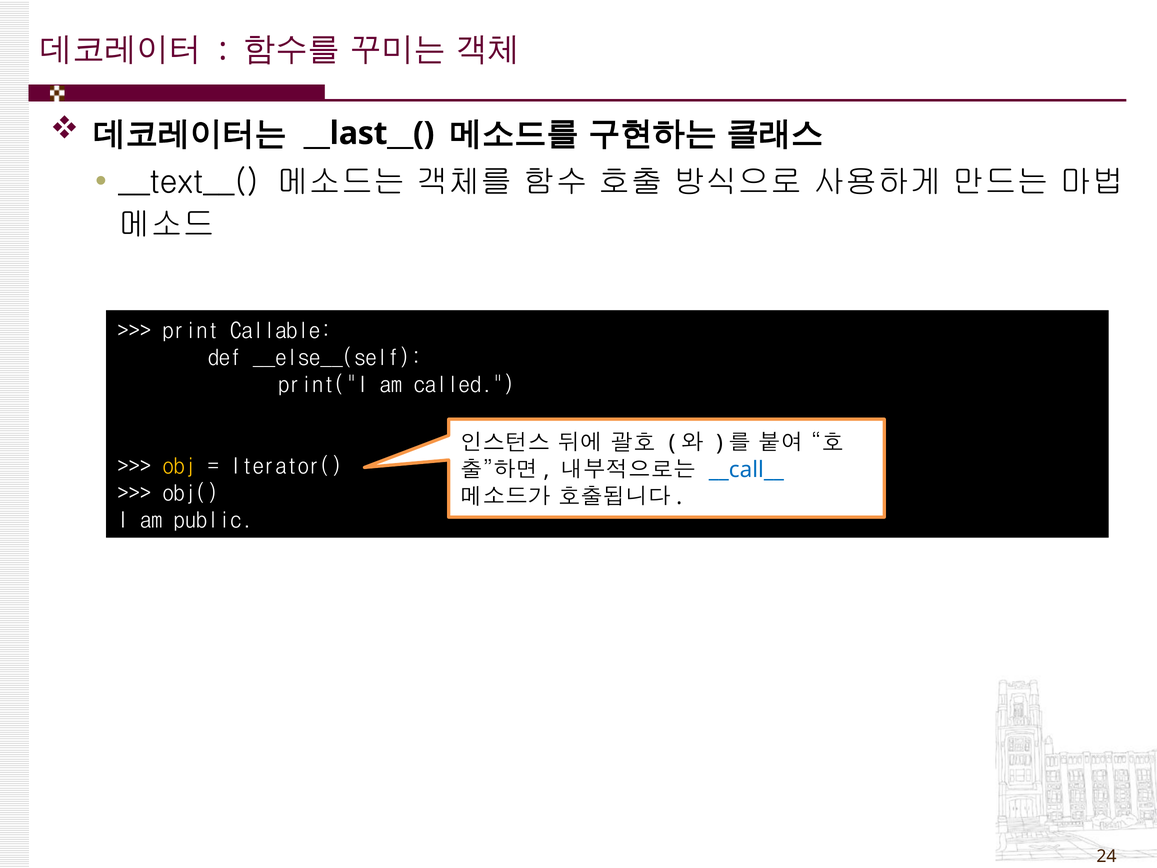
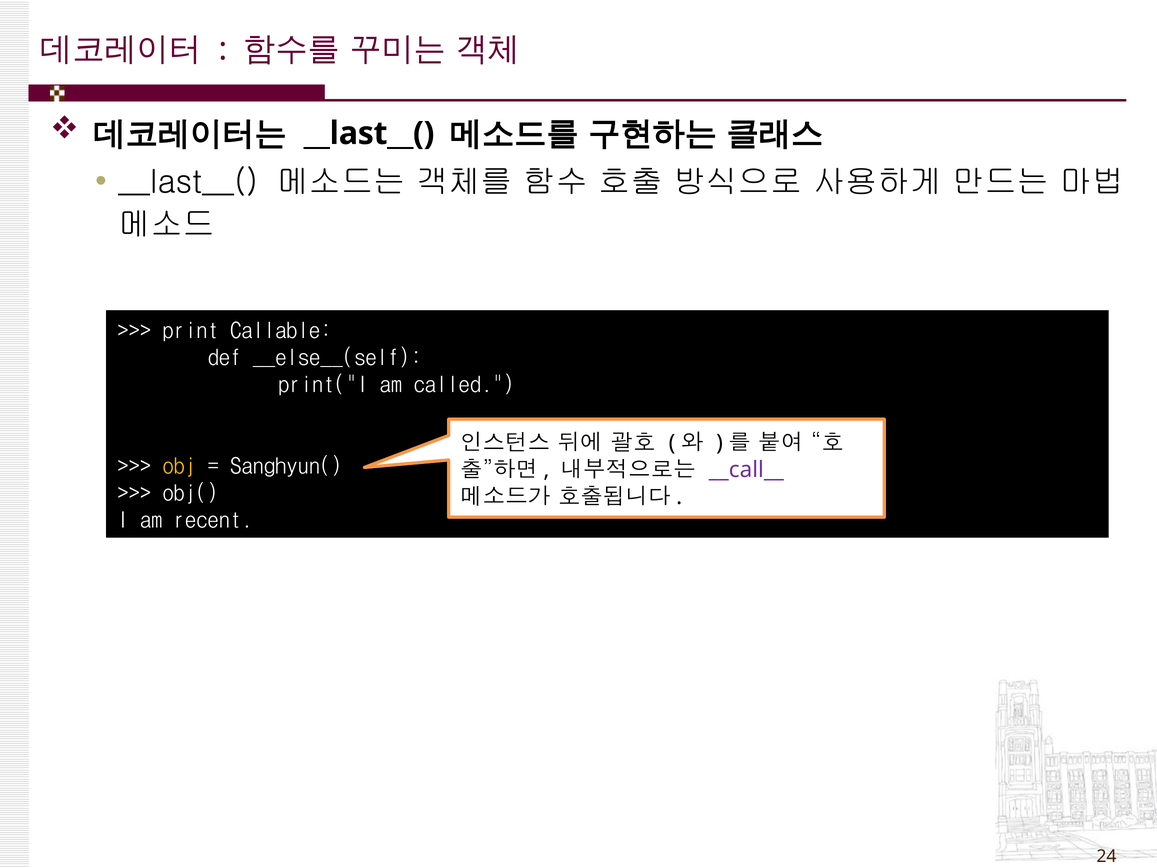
__text__( at (189, 182): __text__( -> __last__(
Iterator(: Iterator( -> Sanghyun(
__call__ colour: blue -> purple
public: public -> recent
